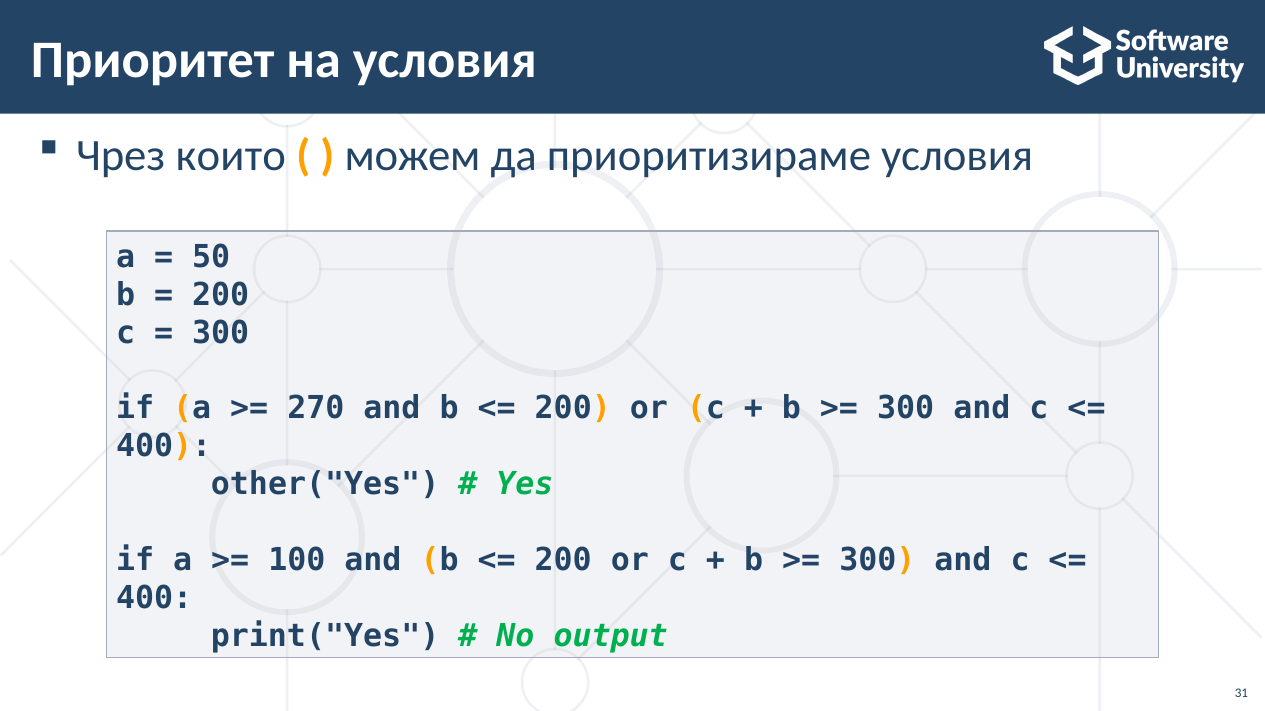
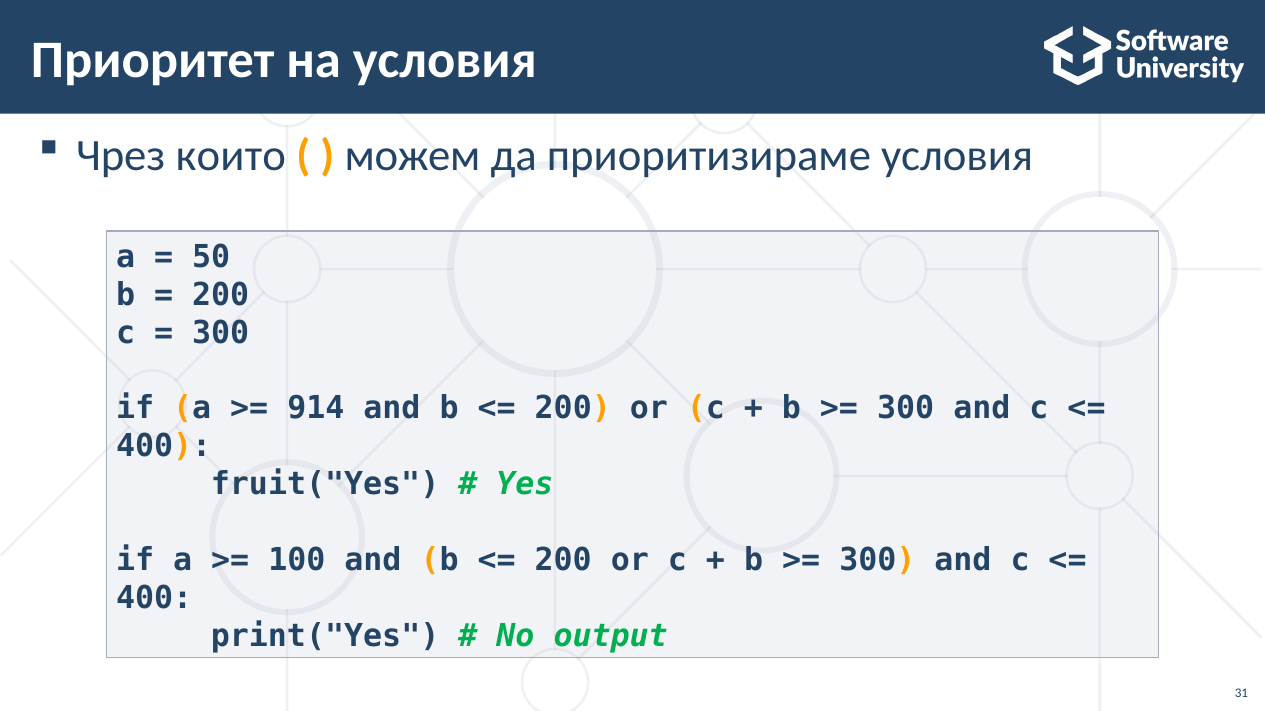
270: 270 -> 914
other("Yes: other("Yes -> fruit("Yes
